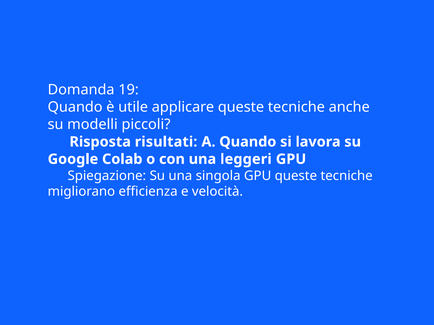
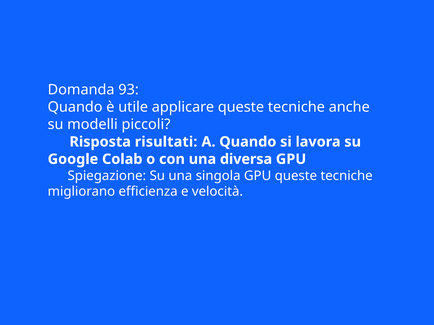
19: 19 -> 93
leggeri: leggeri -> diversa
